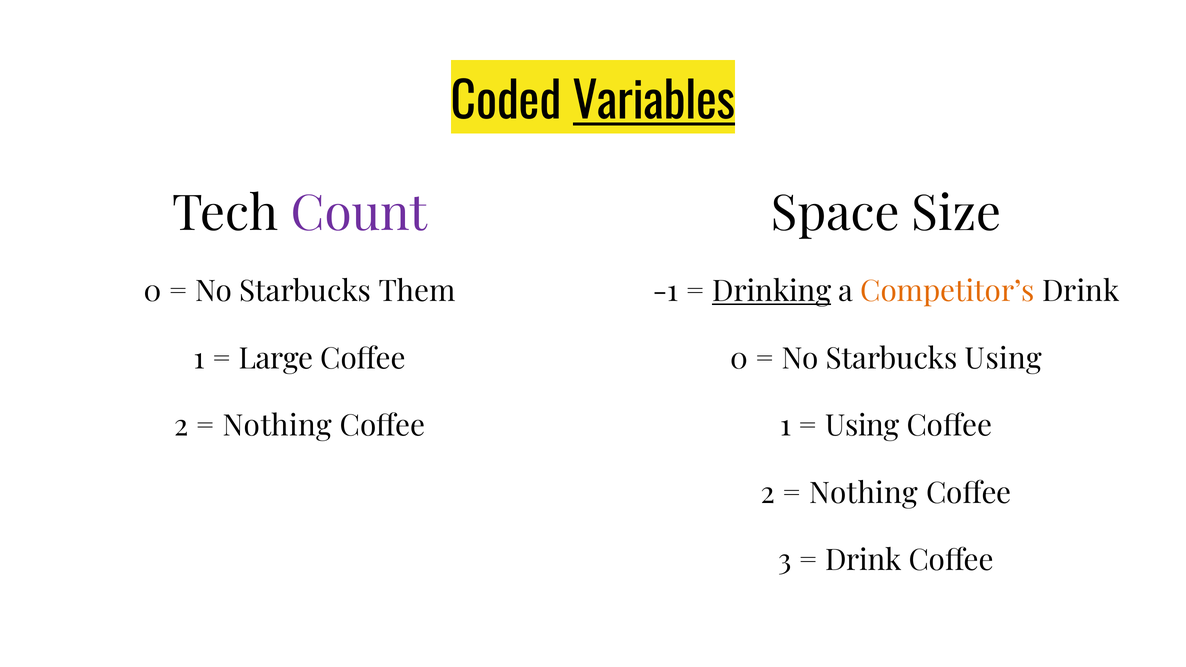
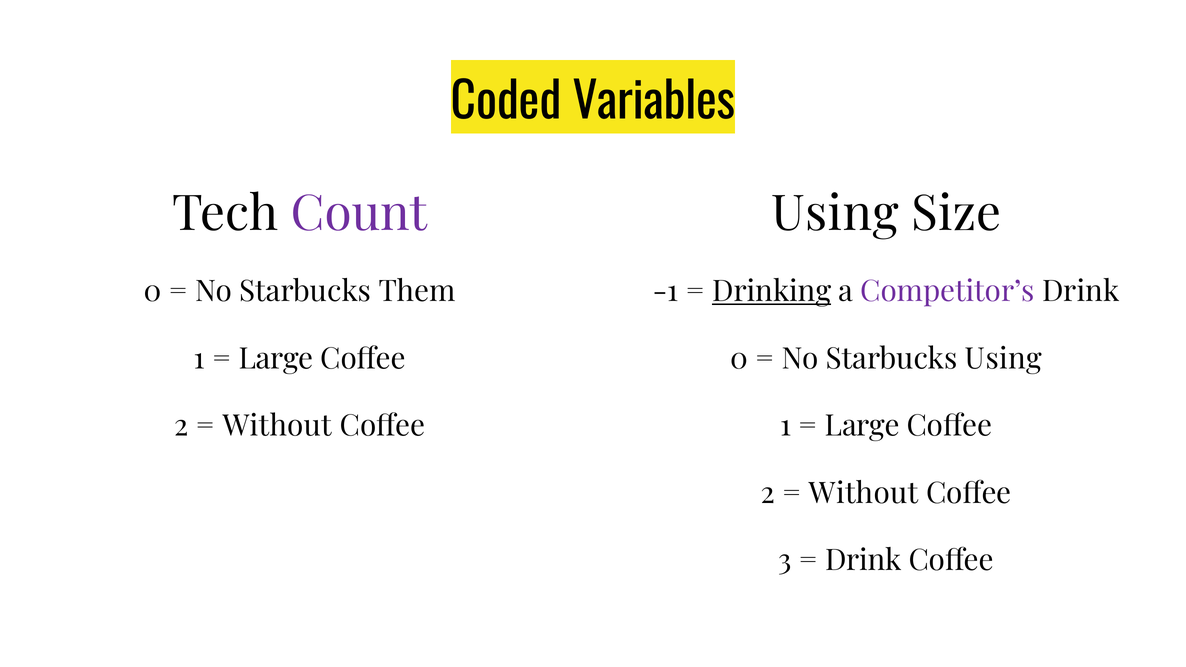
Variables underline: present -> none
Space at (835, 214): Space -> Using
Competitor’s colour: orange -> purple
Nothing at (277, 426): Nothing -> Without
Using at (862, 426): Using -> Large
Nothing at (864, 493): Nothing -> Without
